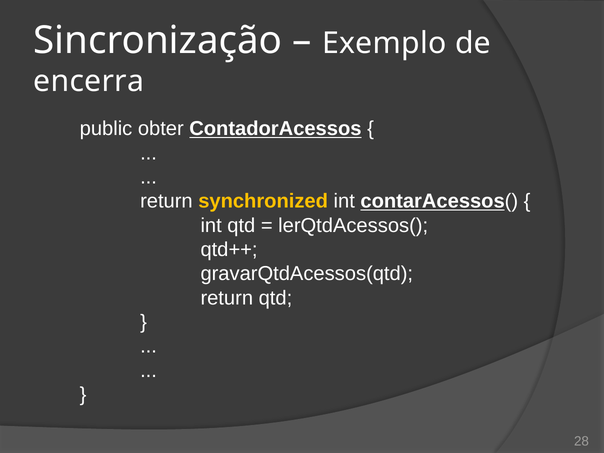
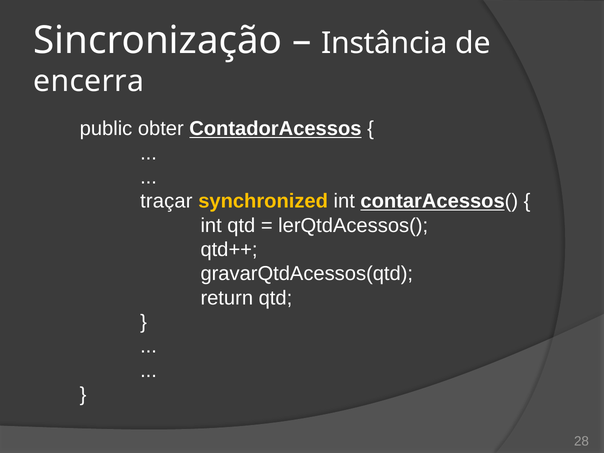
Exemplo: Exemplo -> Instância
return at (166, 201): return -> traçar
